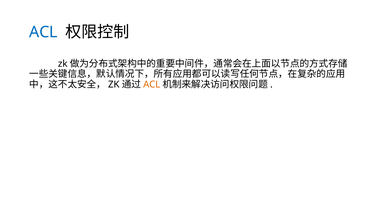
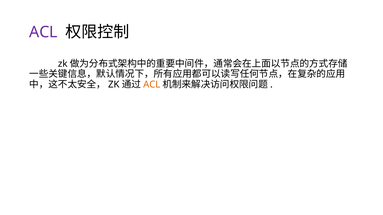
ACL at (43, 32) colour: blue -> purple
